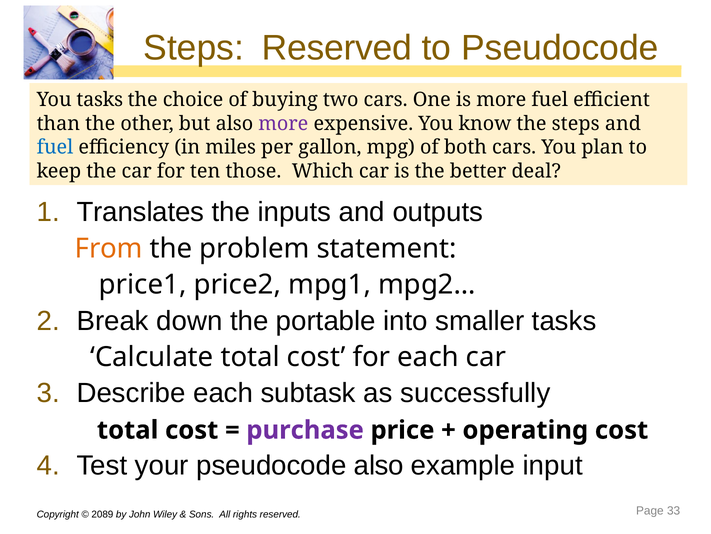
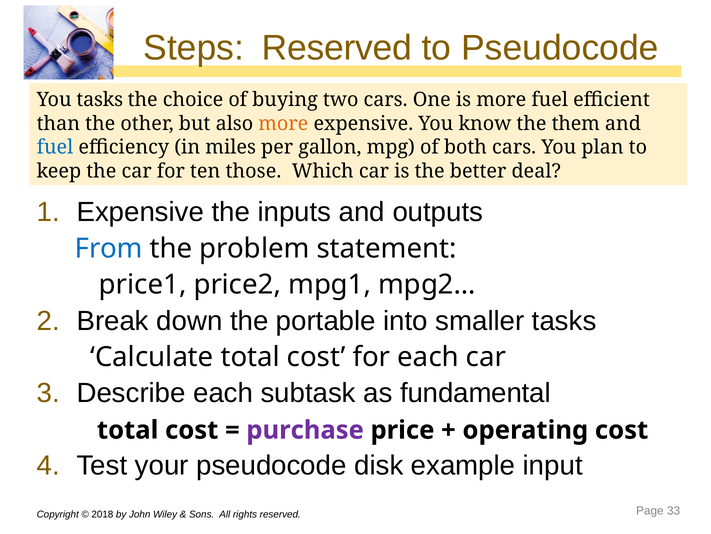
more at (283, 123) colour: purple -> orange
the steps: steps -> them
Translates at (140, 212): Translates -> Expensive
From colour: orange -> blue
successfully: successfully -> fundamental
pseudocode also: also -> disk
2089: 2089 -> 2018
